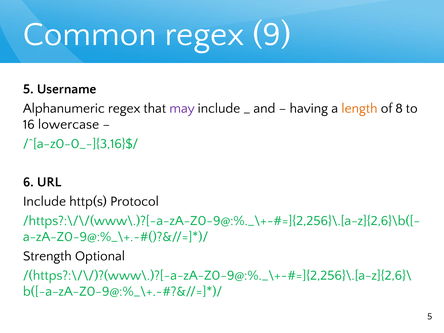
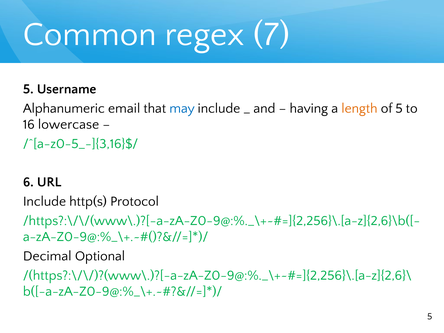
9: 9 -> 7
Alphanumeric regex: regex -> email
may colour: purple -> blue
of 8: 8 -> 5
/^[a-z0-0_-]{3,16}$/: /^[a-z0-0_-]{3,16}$/ -> /^[a-z0-5_-]{3,16}$/
Strength: Strength -> Decimal
